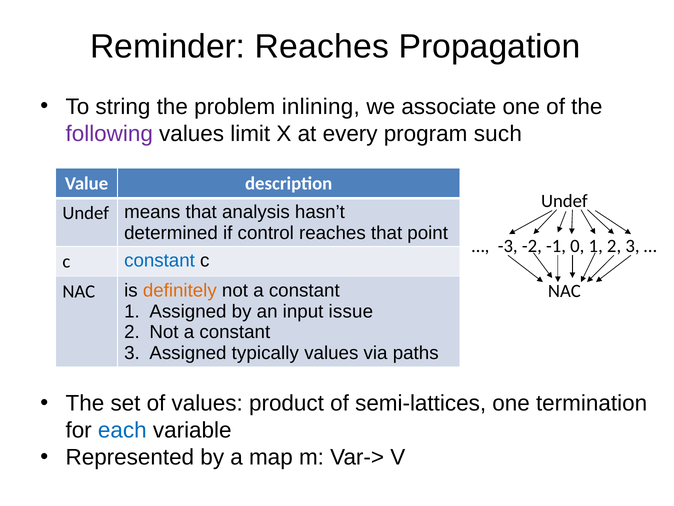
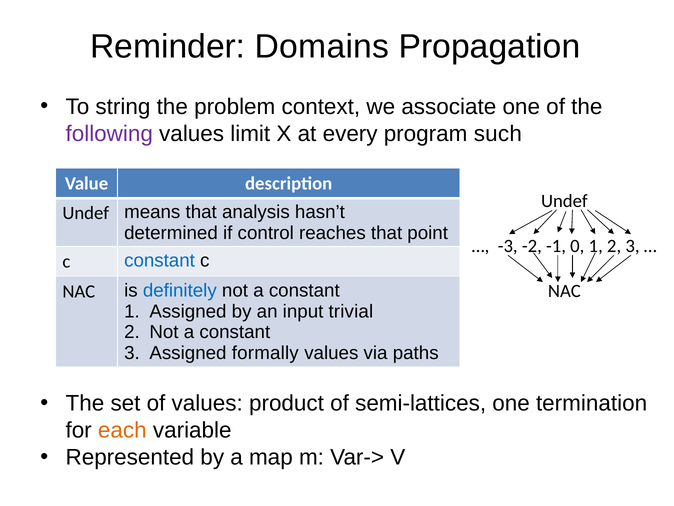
Reminder Reaches: Reaches -> Domains
inlining: inlining -> context
definitely colour: orange -> blue
issue: issue -> trivial
typically: typically -> formally
each colour: blue -> orange
